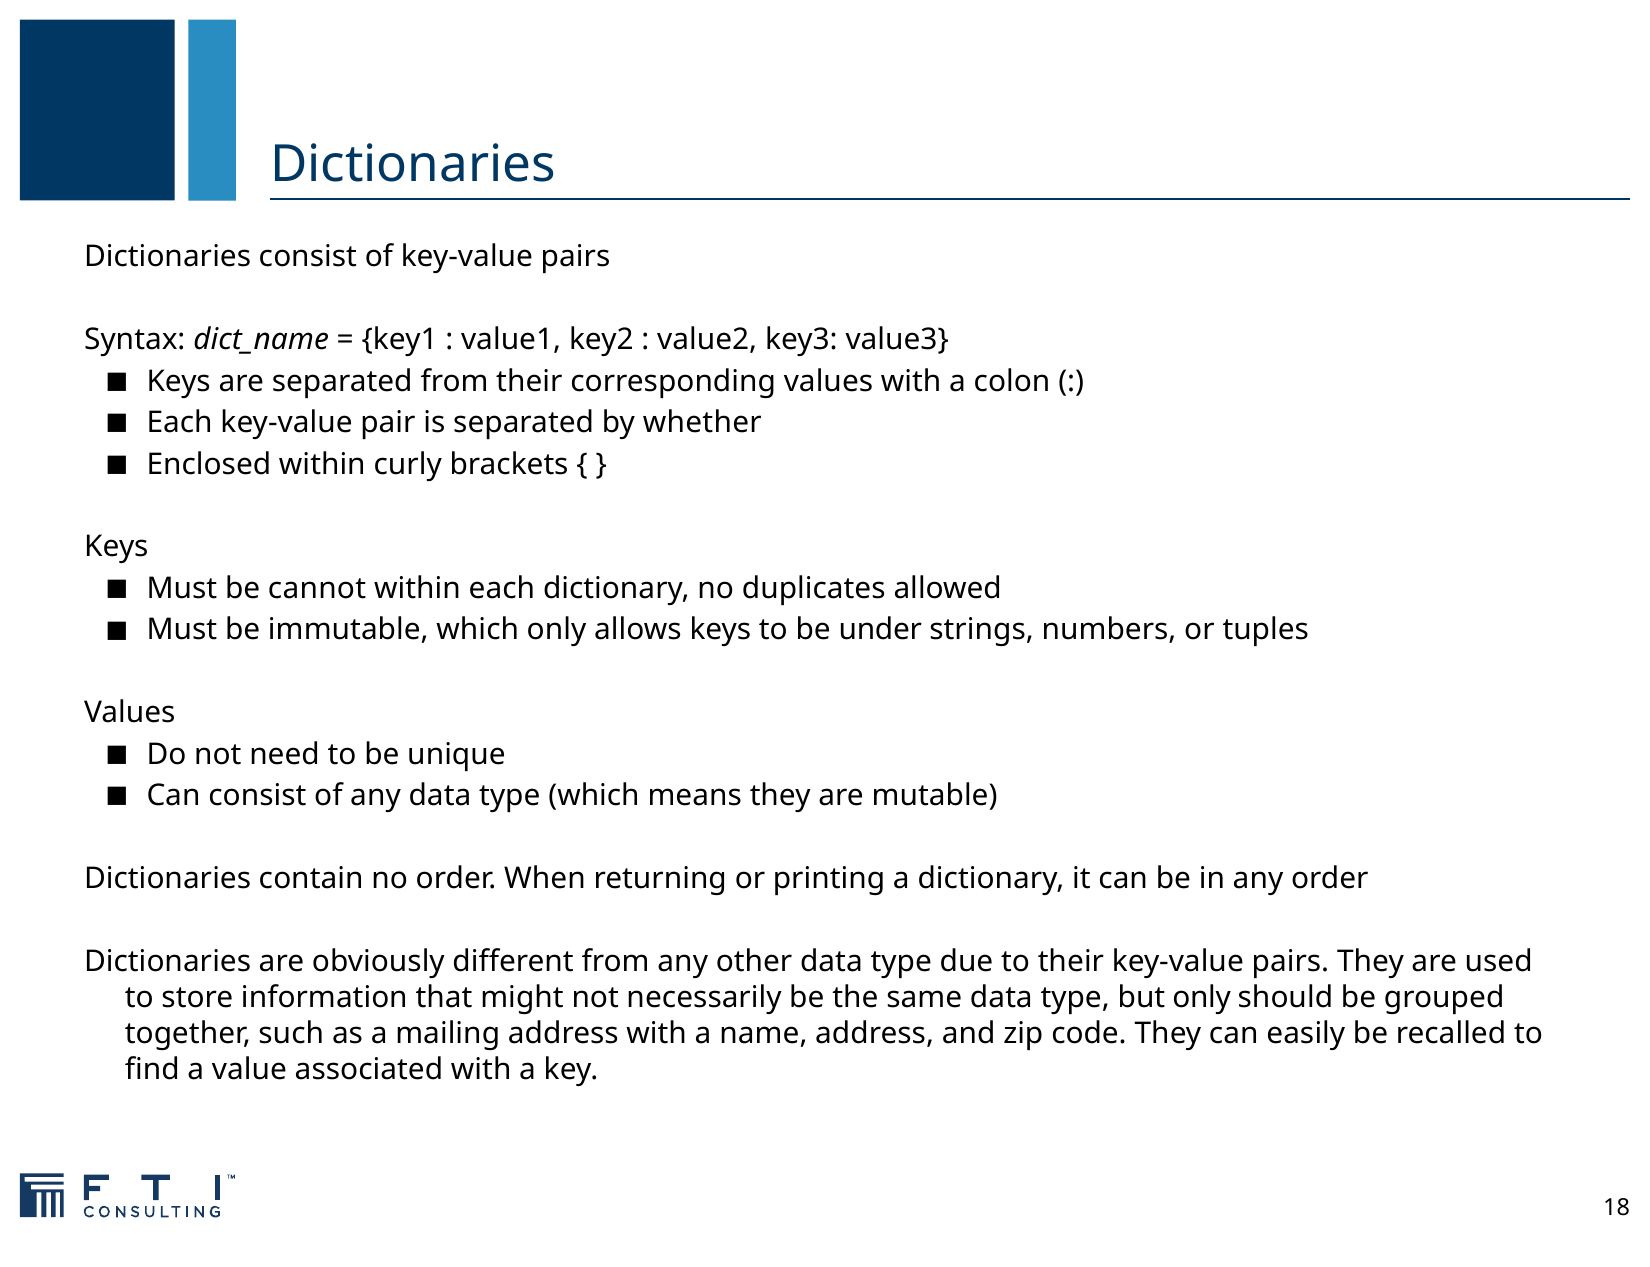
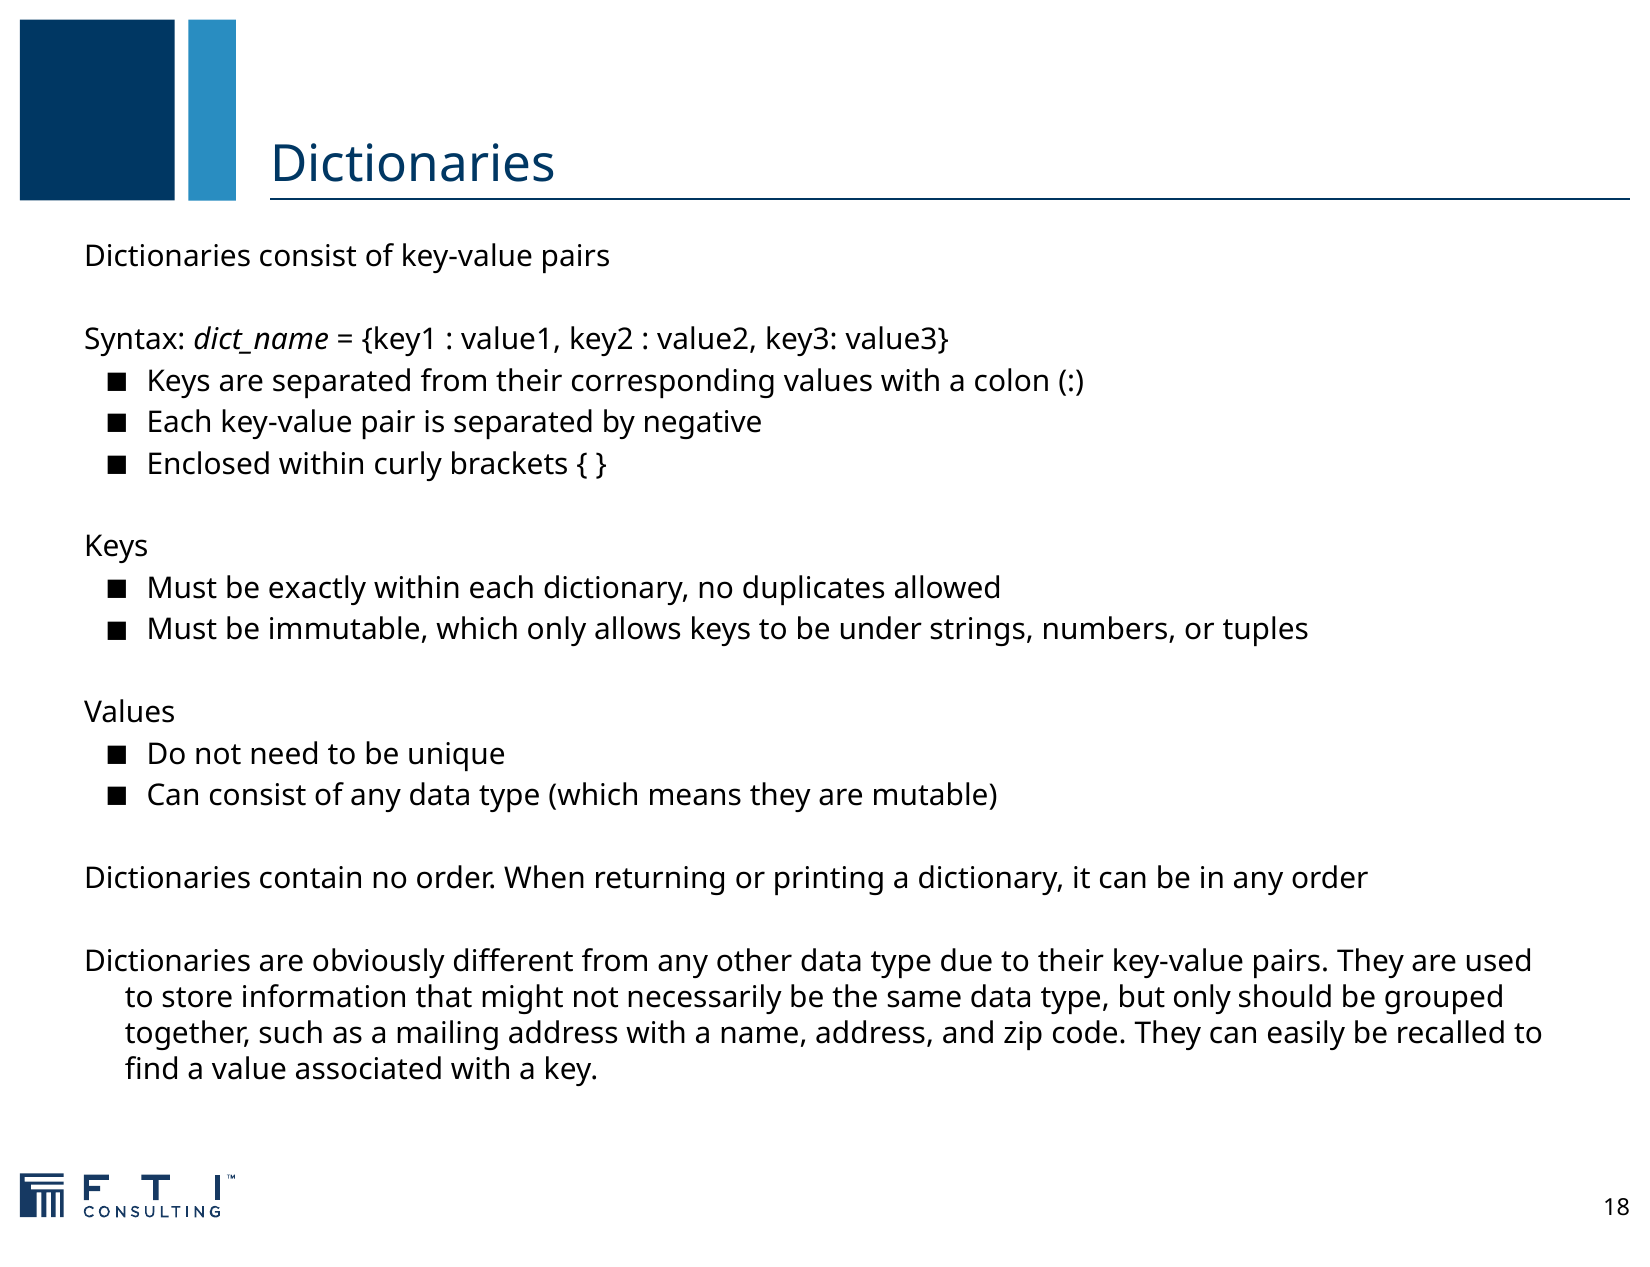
whether: whether -> negative
cannot: cannot -> exactly
